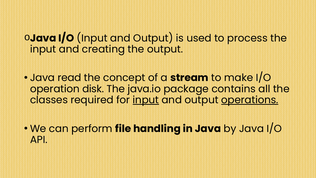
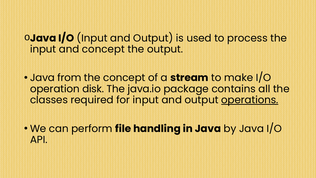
and creating: creating -> concept
read: read -> from
input at (146, 100) underline: present -> none
